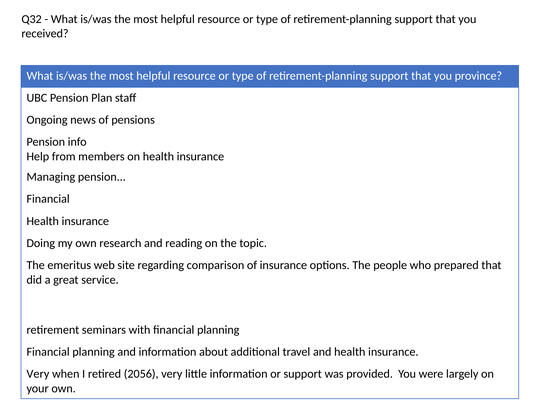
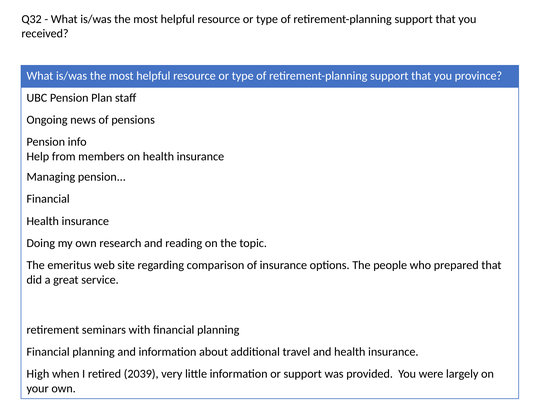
Very at (38, 375): Very -> High
2056: 2056 -> 2039
